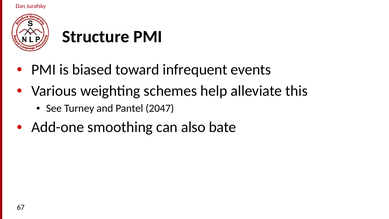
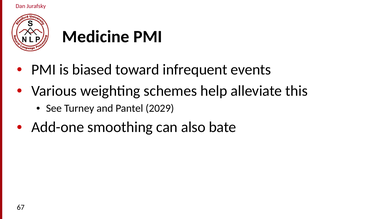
Structure: Structure -> Medicine
2047: 2047 -> 2029
